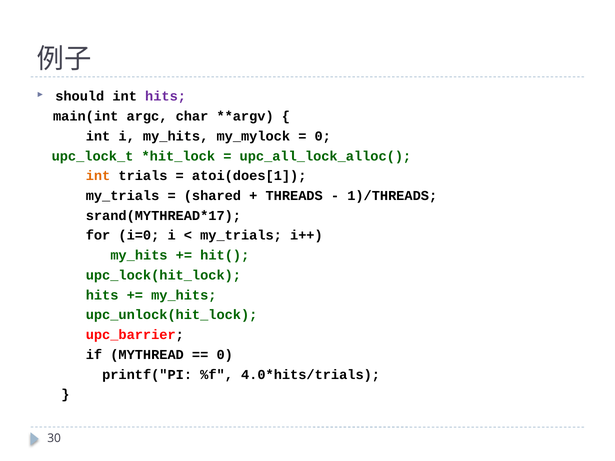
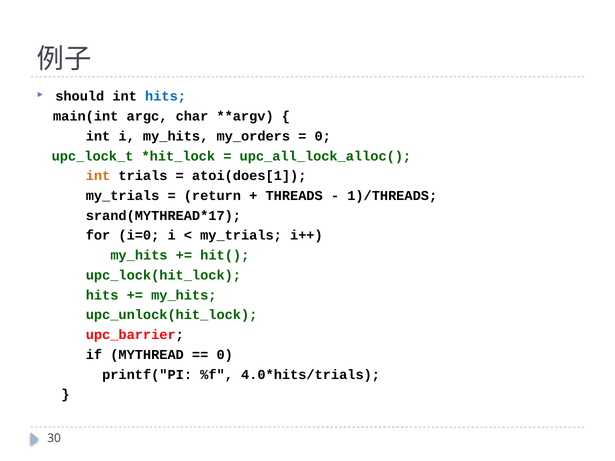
hits at (166, 96) colour: purple -> blue
my_mylock: my_mylock -> my_orders
shared: shared -> return
